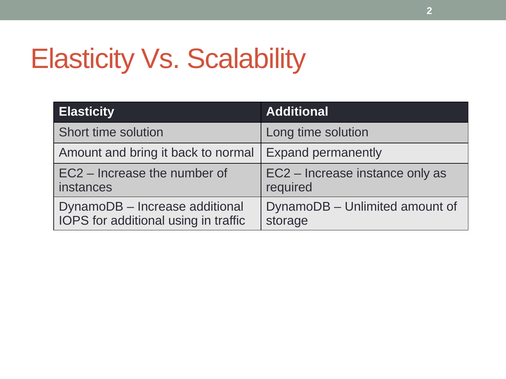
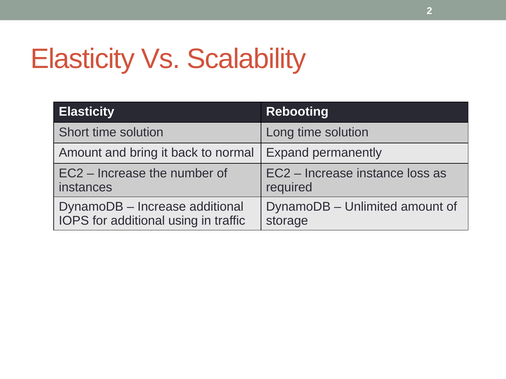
Elasticity Additional: Additional -> Rebooting
only: only -> loss
